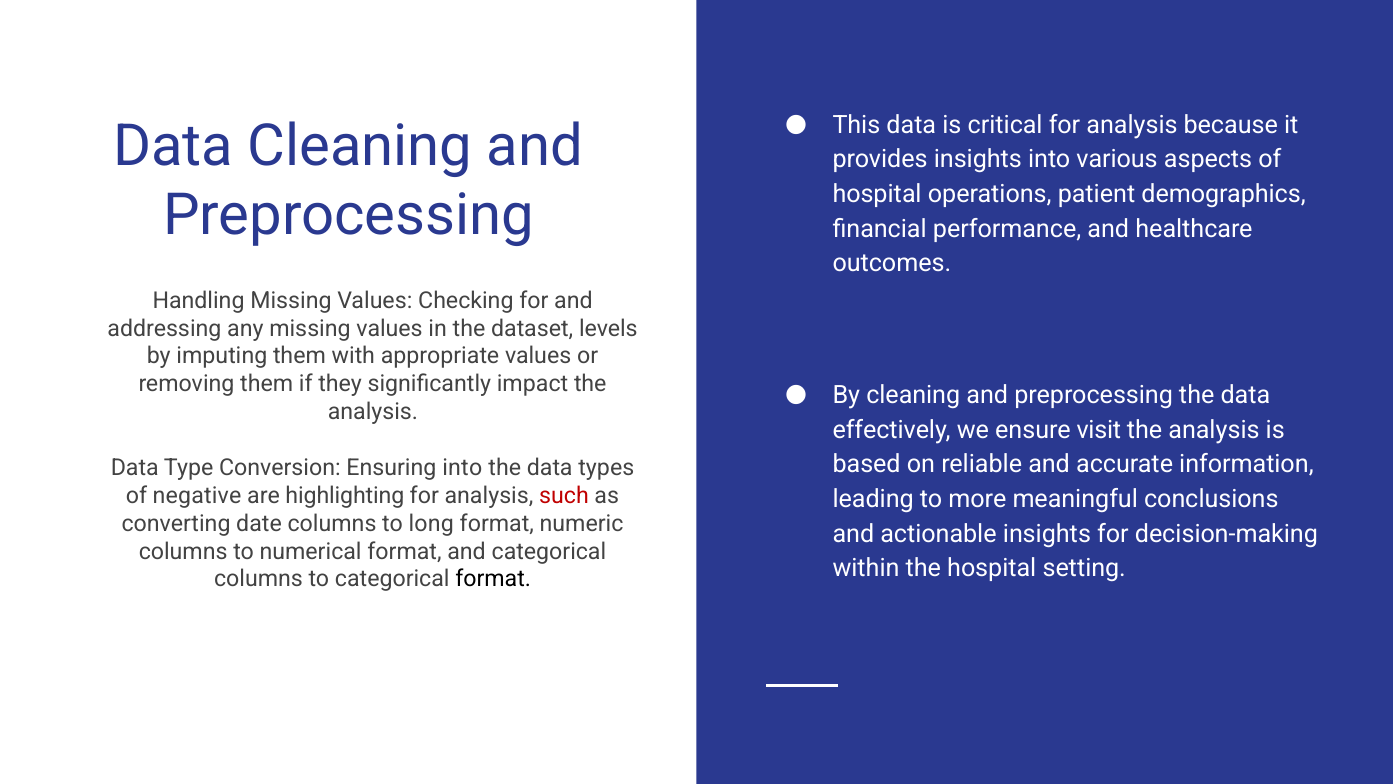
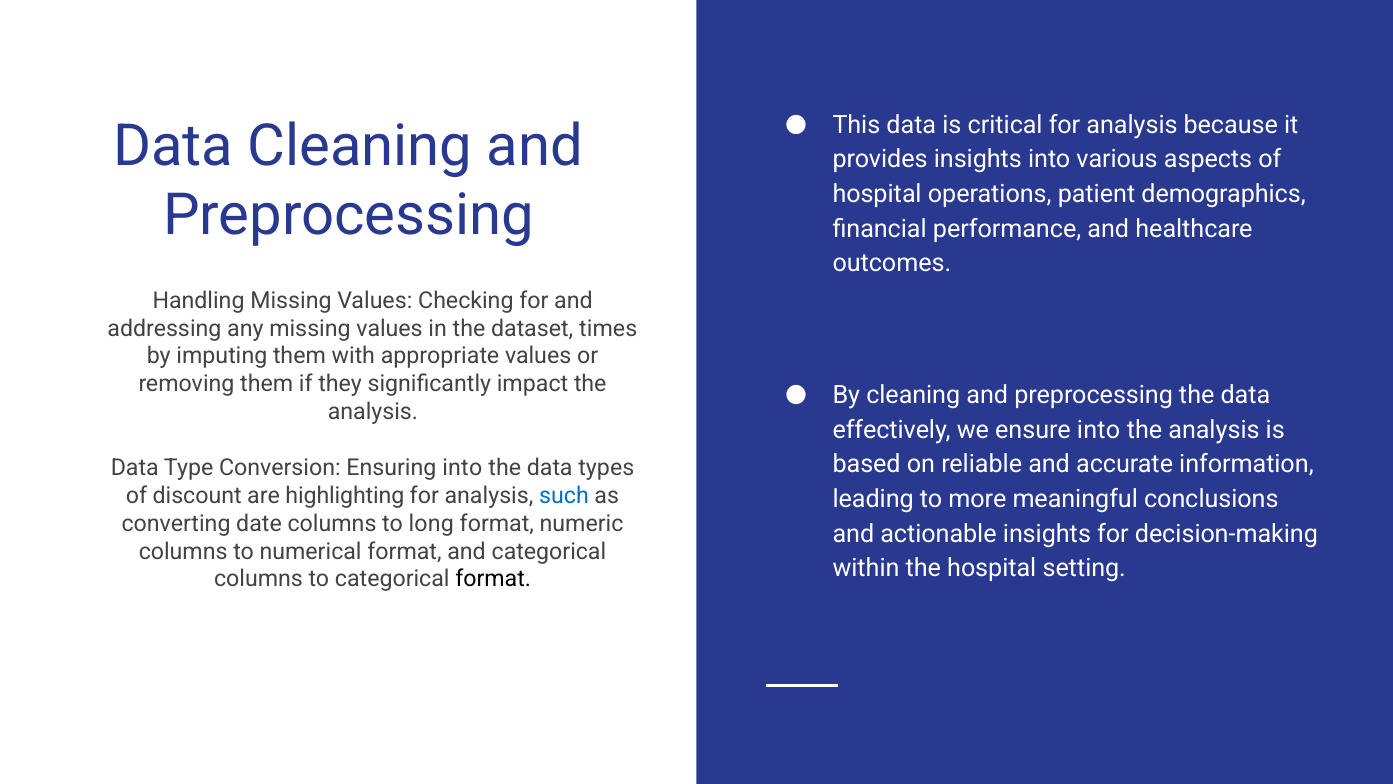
levels: levels -> times
ensure visit: visit -> into
negative: negative -> discount
such colour: red -> blue
